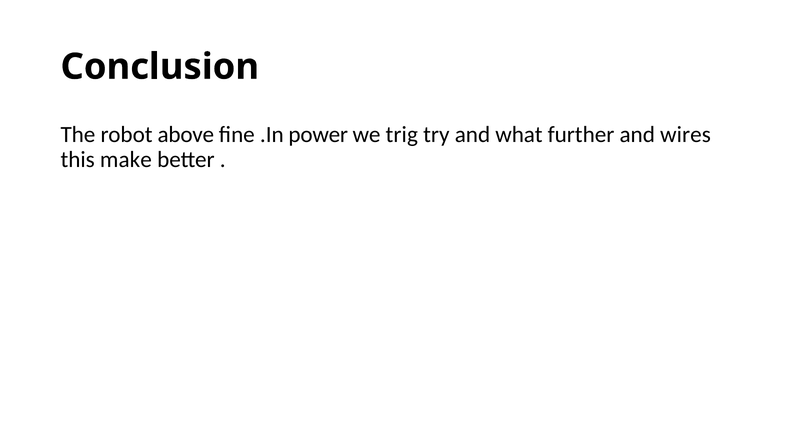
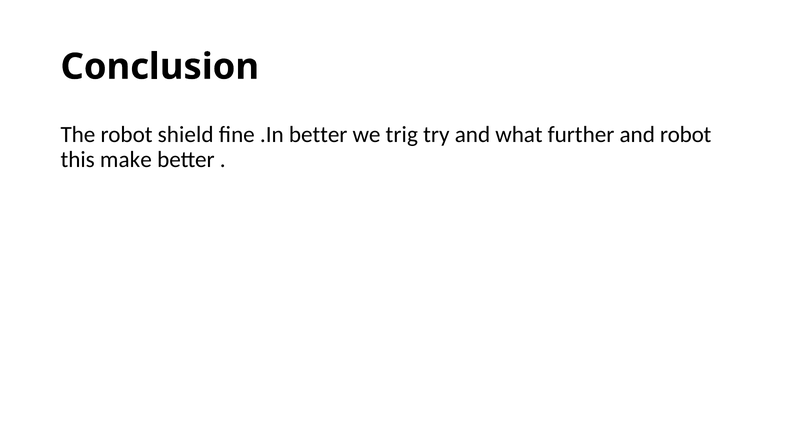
above: above -> shield
.In power: power -> better
and wires: wires -> robot
